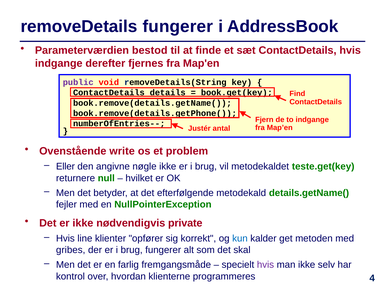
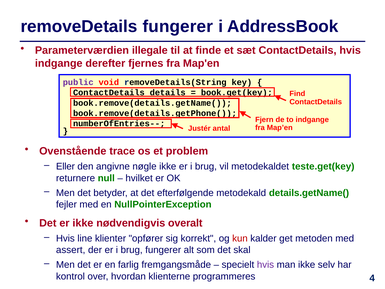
bestod: bestod -> illegale
write: write -> trace
private: private -> overalt
kun colour: blue -> red
gribes: gribes -> assert
